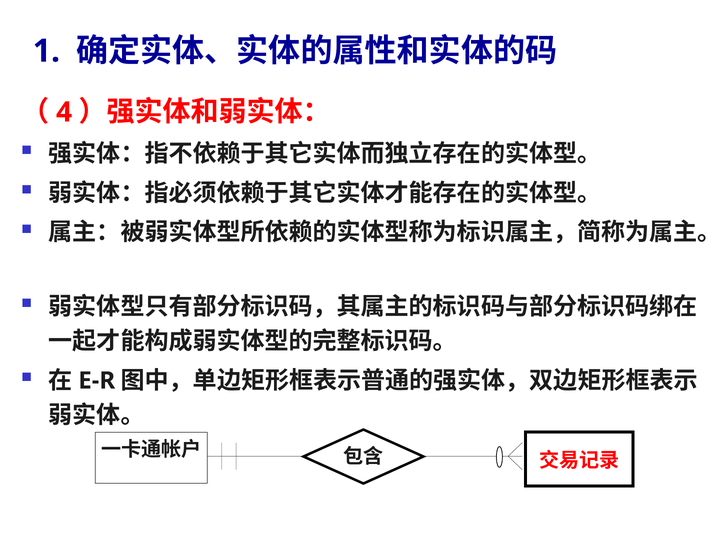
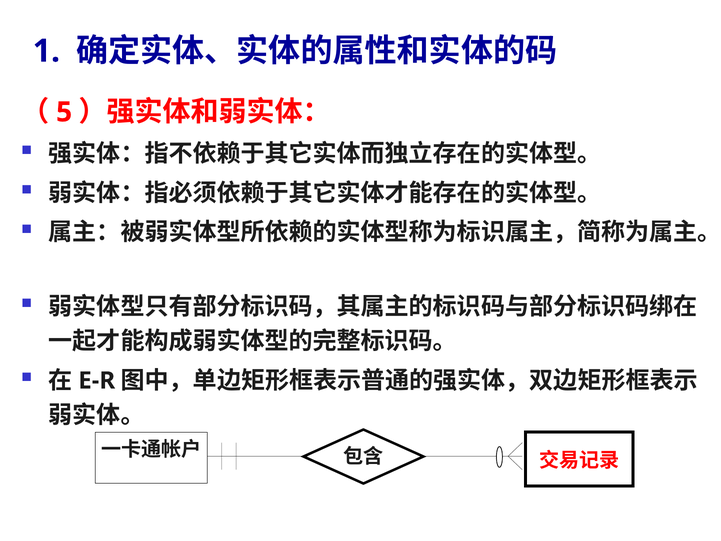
4: 4 -> 5
